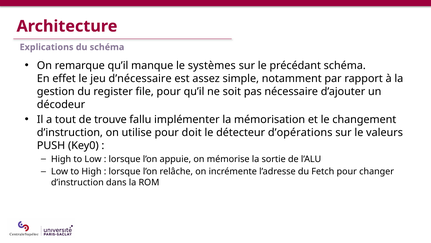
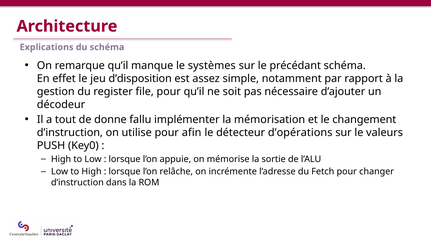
d’nécessaire: d’nécessaire -> d’disposition
trouve: trouve -> donne
doit: doit -> afin
